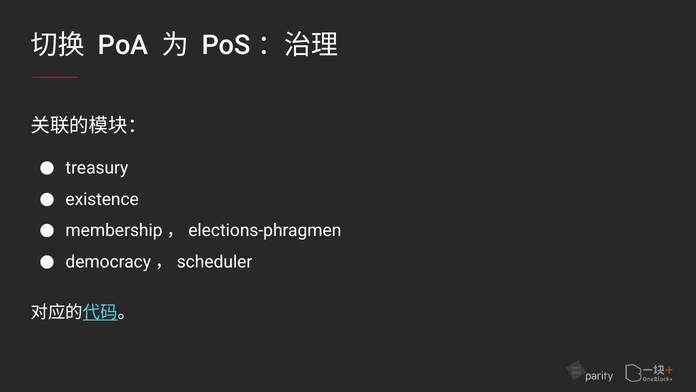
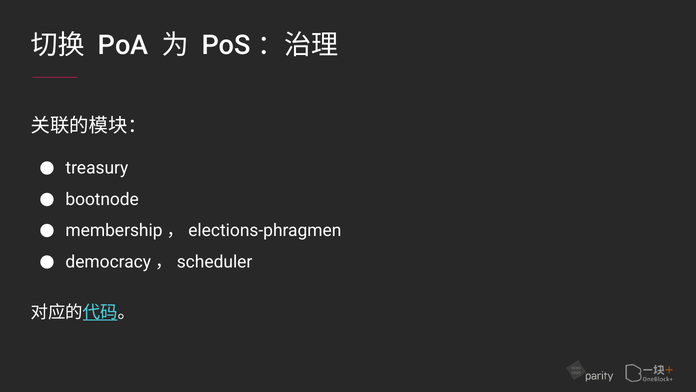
existence: existence -> bootnode
